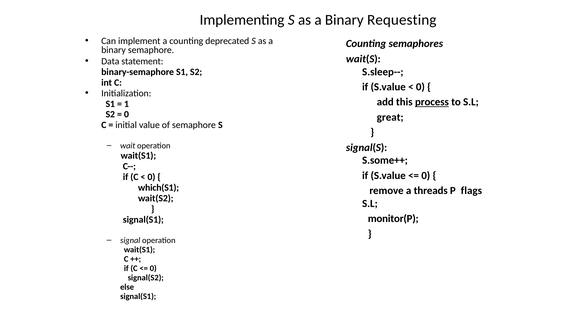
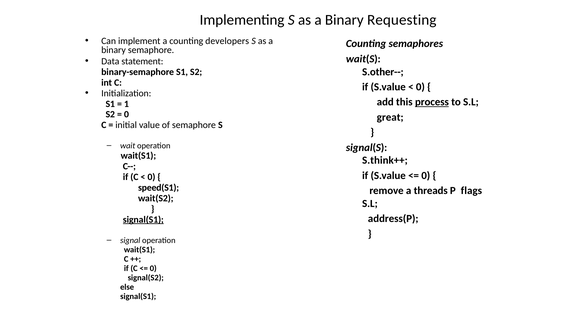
deprecated: deprecated -> developers
S.sleep--: S.sleep-- -> S.other--
S.some++: S.some++ -> S.think++
which(S1: which(S1 -> speed(S1
monitor(P: monitor(P -> address(P
signal(S1 at (143, 220) underline: none -> present
